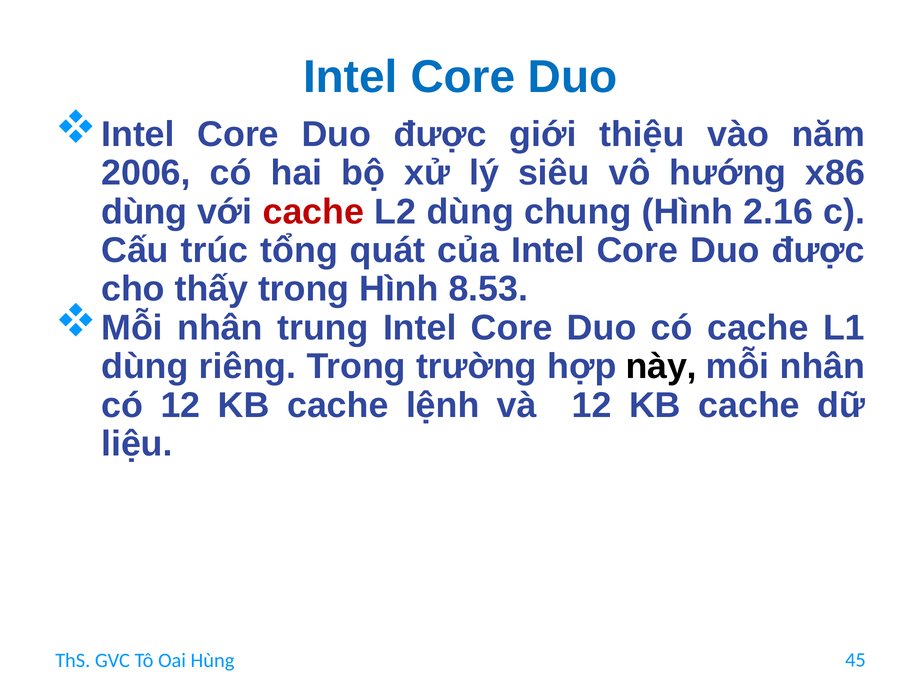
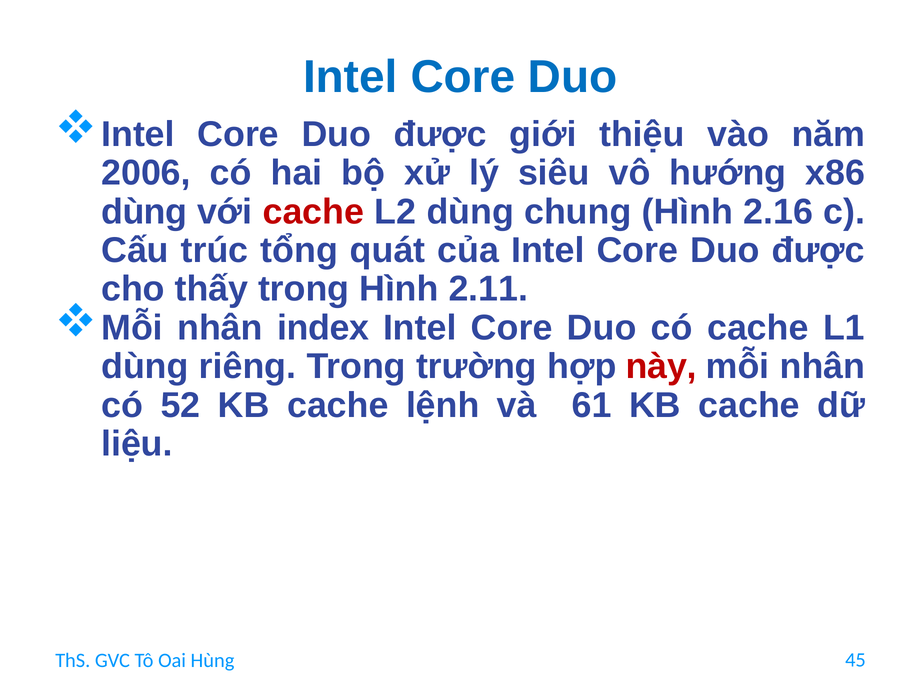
8.53: 8.53 -> 2.11
trung: trung -> index
này colour: black -> red
có 12: 12 -> 52
và 12: 12 -> 61
